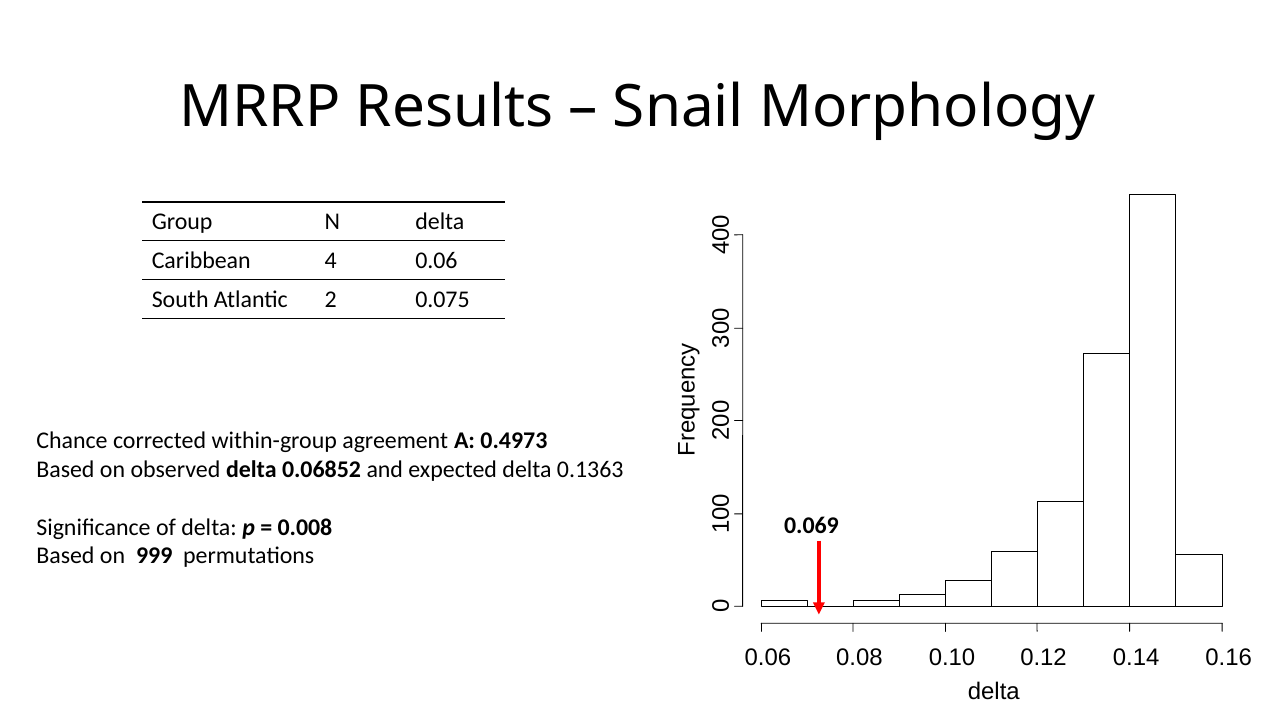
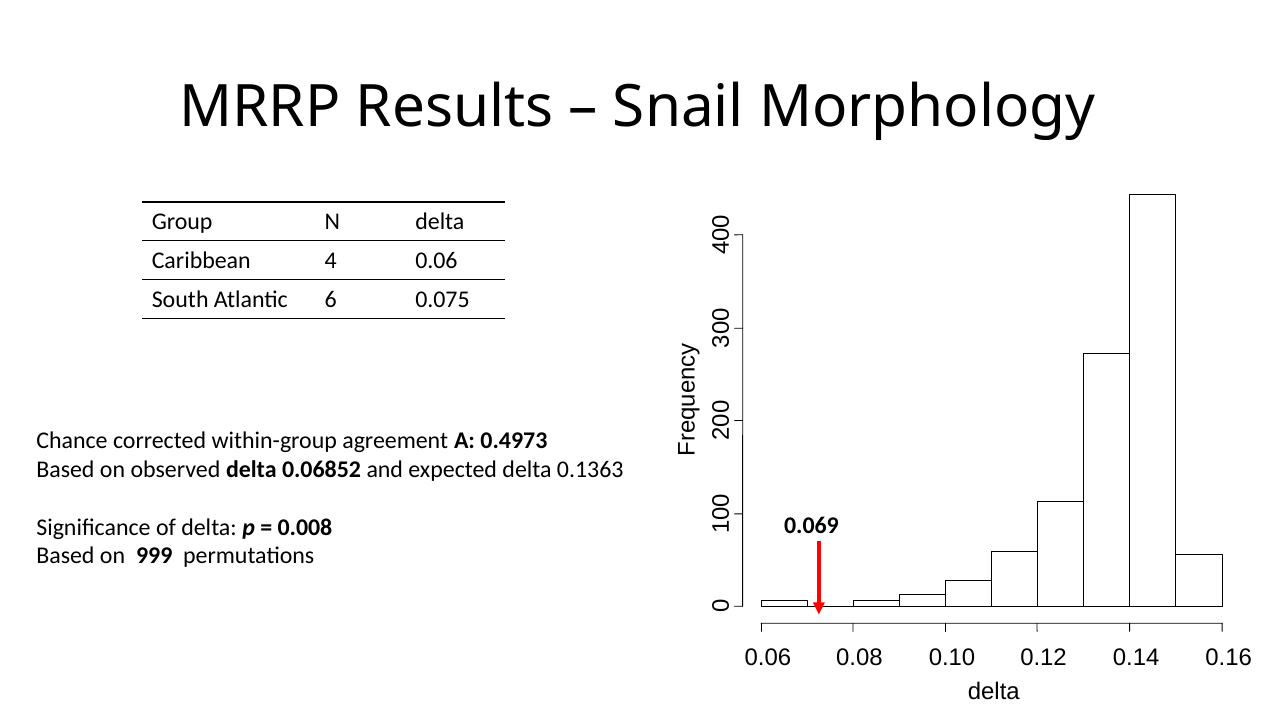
Atlantic 2: 2 -> 6
